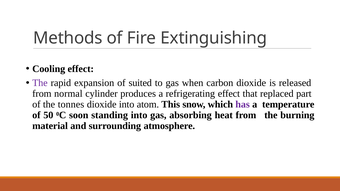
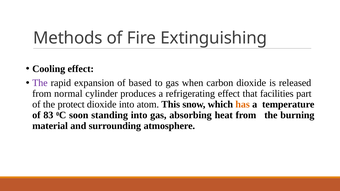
suited: suited -> based
replaced: replaced -> facilities
tonnes: tonnes -> protect
has colour: purple -> orange
50: 50 -> 83
